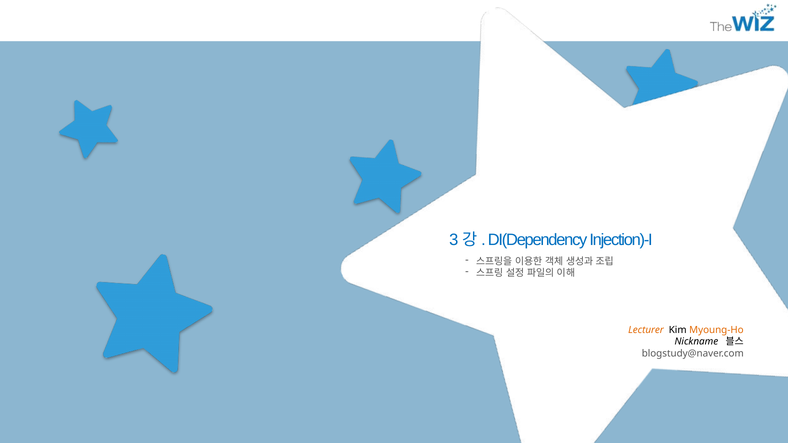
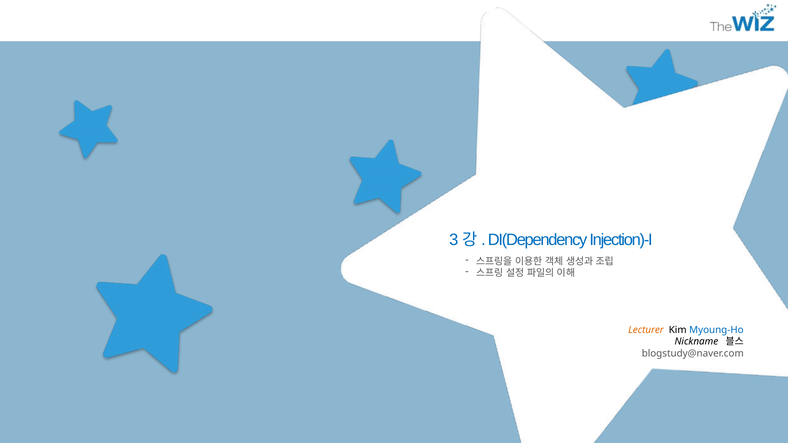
Myoung-Ho colour: orange -> blue
